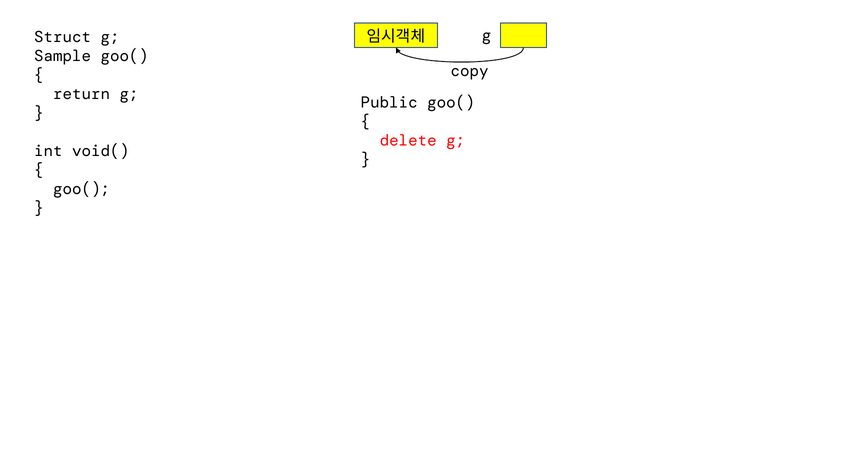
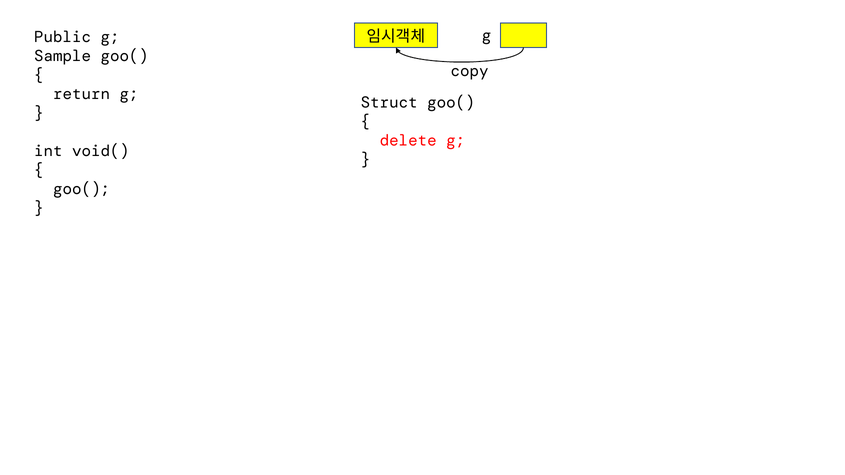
Struct: Struct -> Public
Public: Public -> Struct
